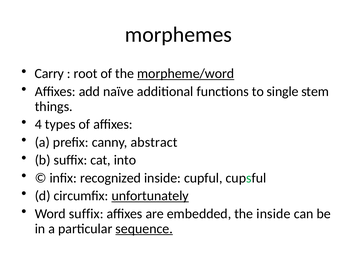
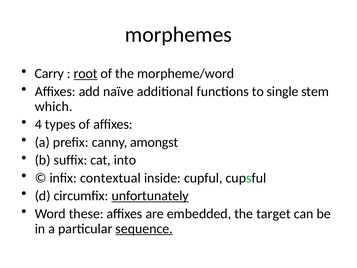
root underline: none -> present
morpheme/word underline: present -> none
things: things -> which
abstract: abstract -> amongst
recognized: recognized -> contextual
Word suffix: suffix -> these
the inside: inside -> target
